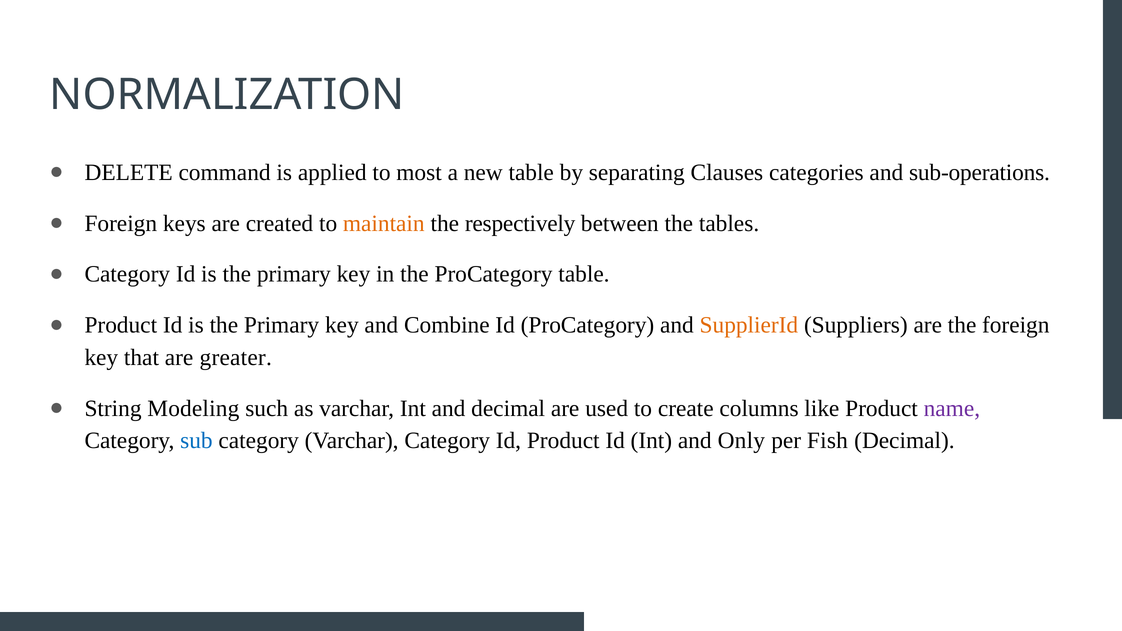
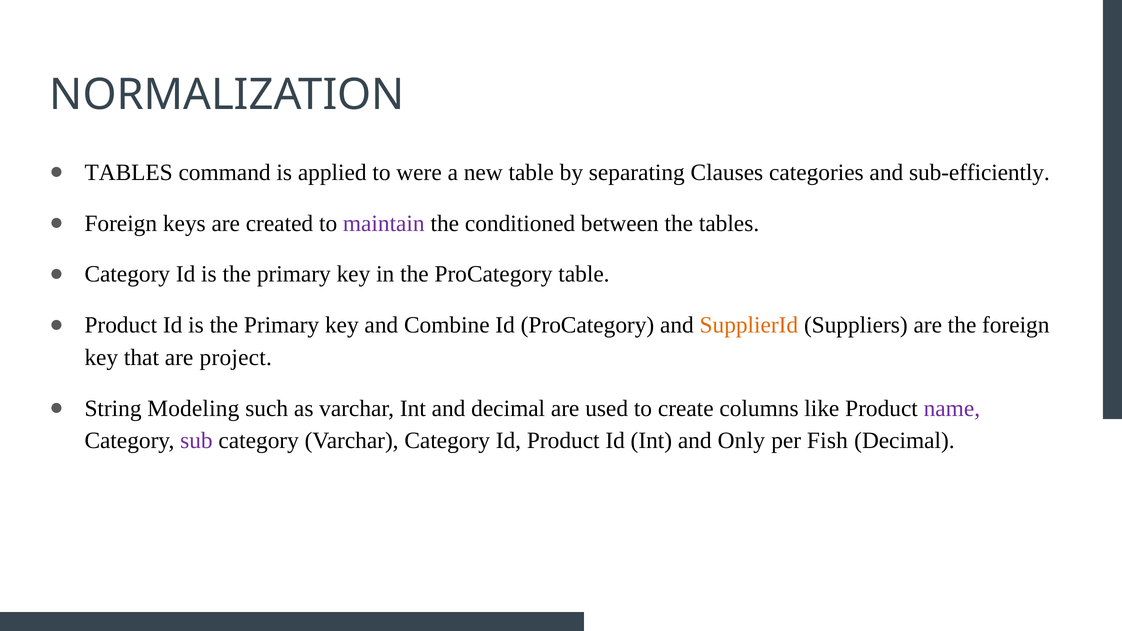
DELETE at (129, 172): DELETE -> TABLES
most: most -> were
sub-operations: sub-operations -> sub-efficiently
maintain colour: orange -> purple
respectively: respectively -> conditioned
greater: greater -> project
sub colour: blue -> purple
